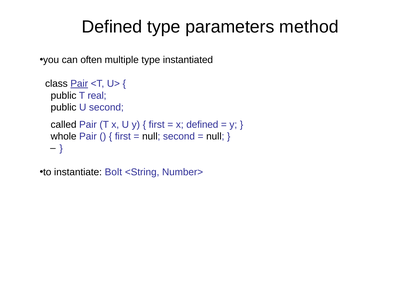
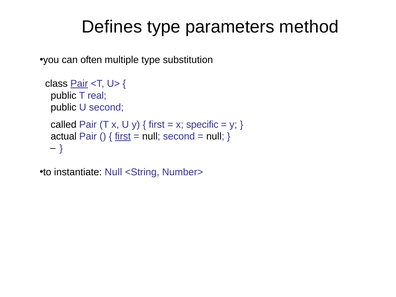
Defined at (112, 27): Defined -> Defines
instantiated: instantiated -> substitution
x defined: defined -> specific
whole: whole -> actual
first at (123, 136) underline: none -> present
instantiate Bolt: Bolt -> Null
